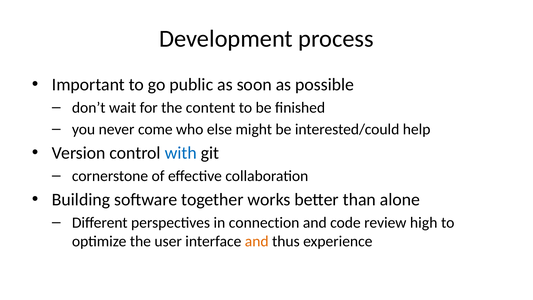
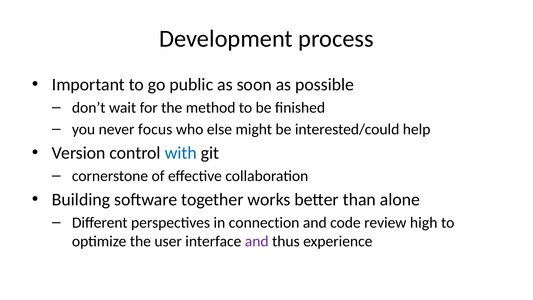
content: content -> method
come: come -> focus
and at (257, 241) colour: orange -> purple
